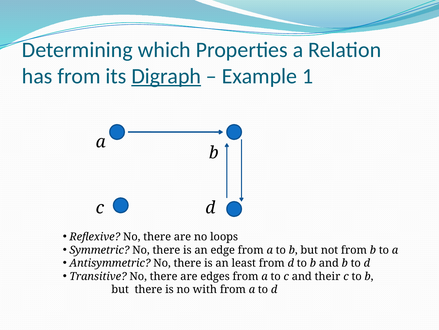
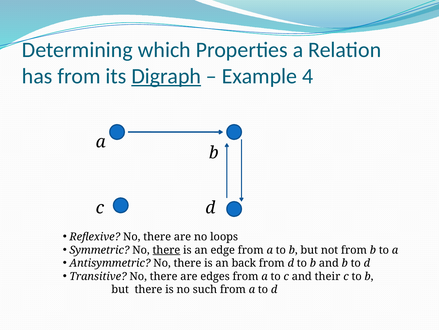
1: 1 -> 4
there at (166, 249) underline: none -> present
least: least -> back
with: with -> such
